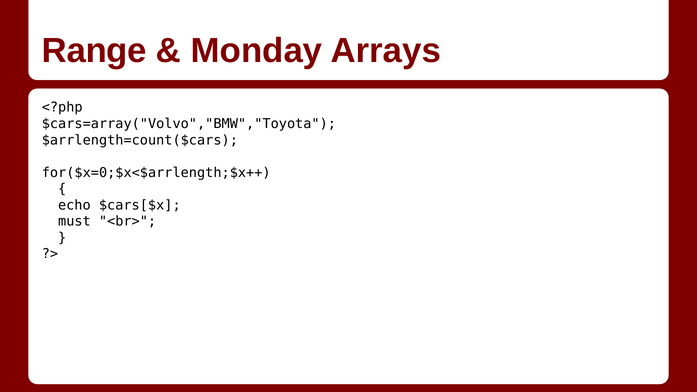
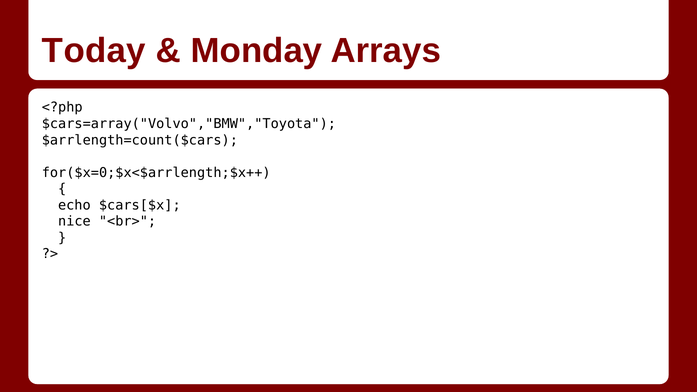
Range: Range -> Today
must: must -> nice
